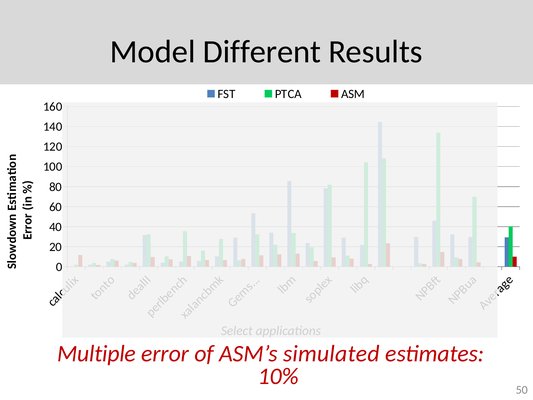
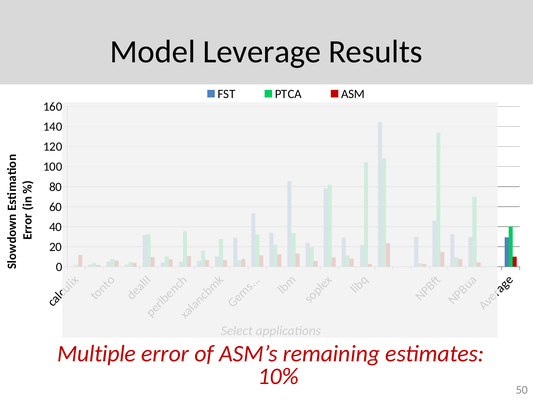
Different: Different -> Leverage
simulated: simulated -> remaining
